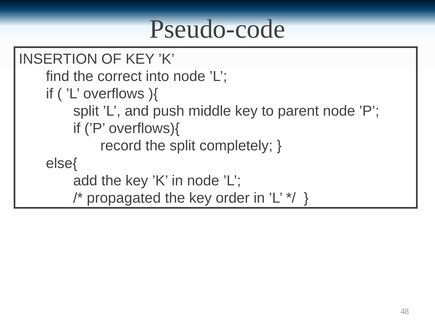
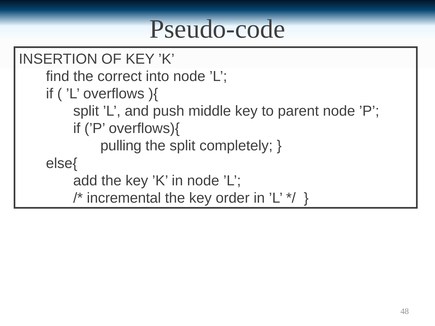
record: record -> pulling
propagated: propagated -> incremental
